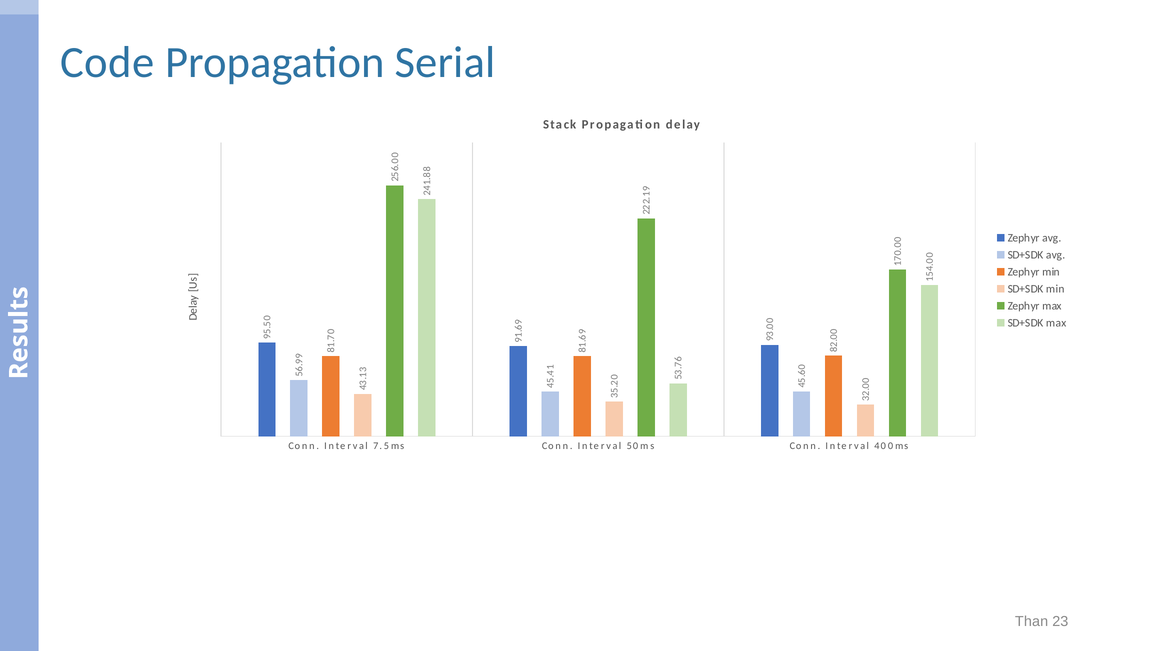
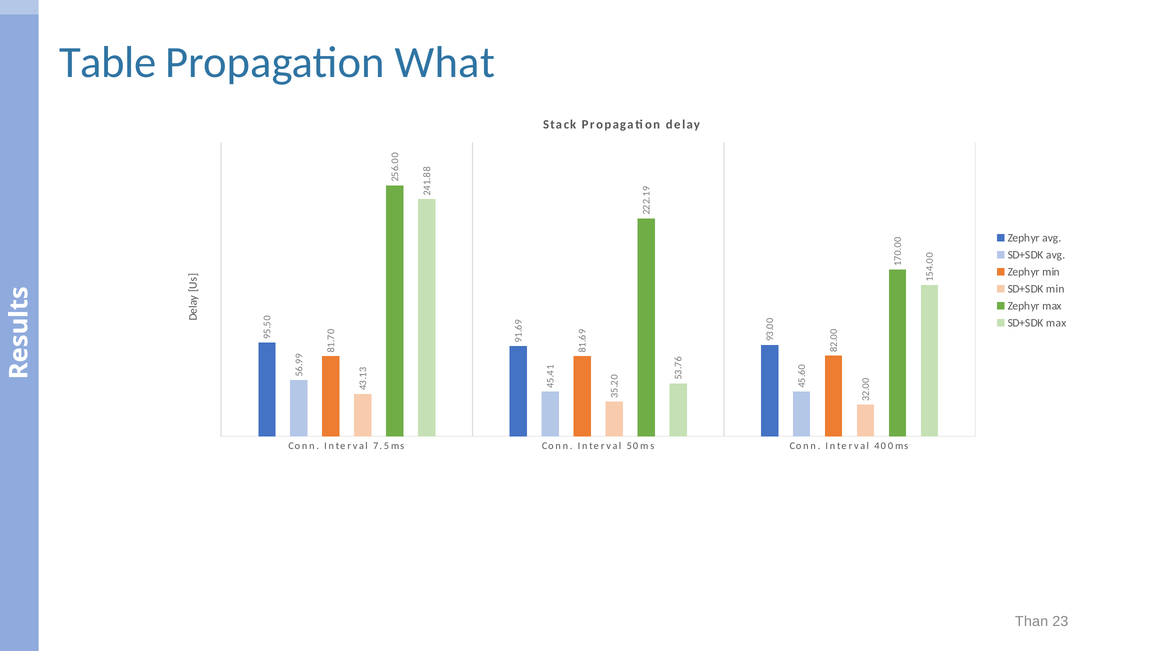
Code: Code -> Table
Serial: Serial -> What
